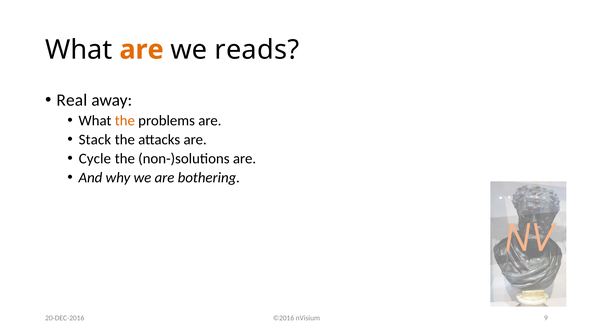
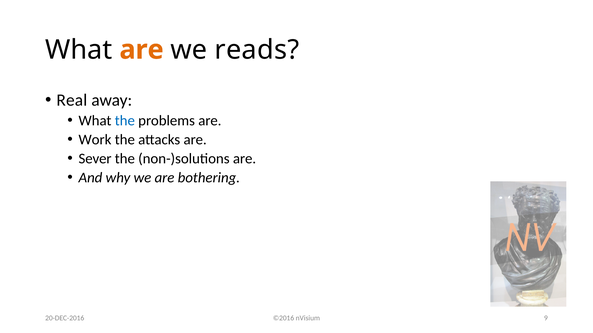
the at (125, 121) colour: orange -> blue
Stack: Stack -> Work
Cycle: Cycle -> Sever
